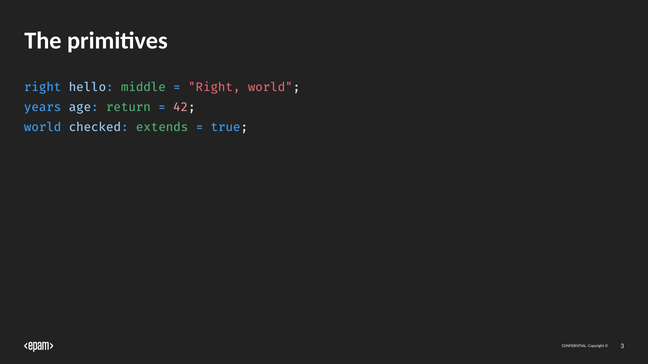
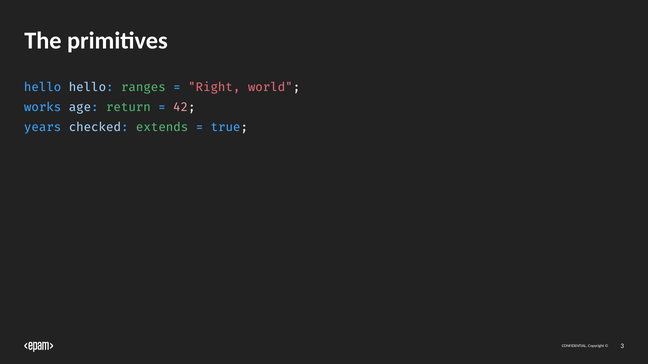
right at (43, 87): right -> hello
middle: middle -> ranges
years: years -> works
world at (43, 127): world -> years
